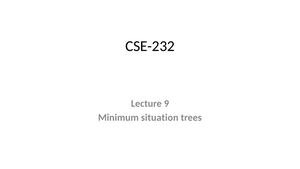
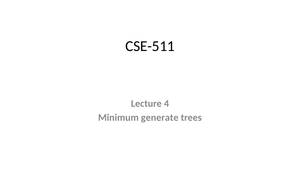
CSE-232: CSE-232 -> CSE-511
9: 9 -> 4
situation: situation -> generate
